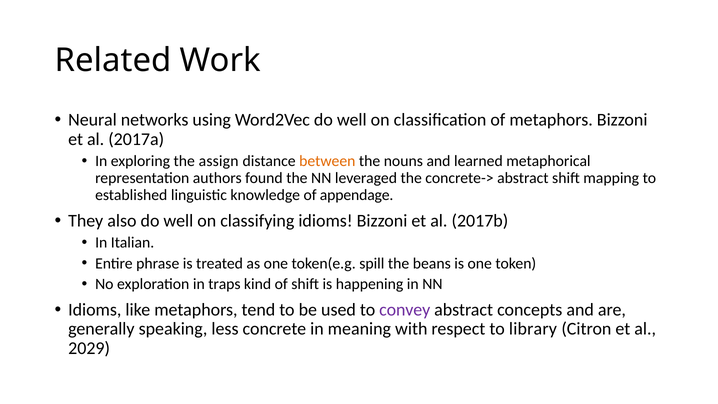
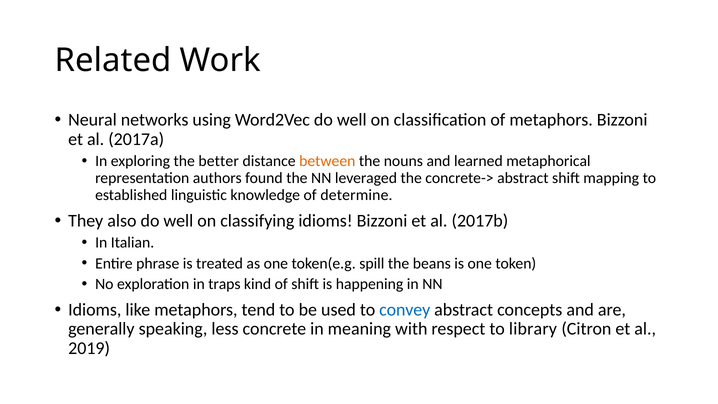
assign: assign -> better
appendage: appendage -> determine
convey colour: purple -> blue
2029: 2029 -> 2019
